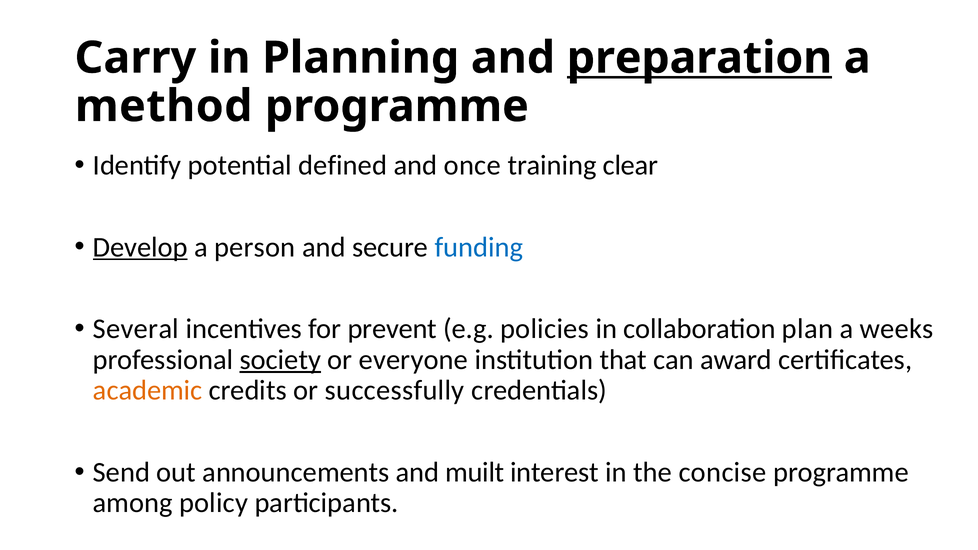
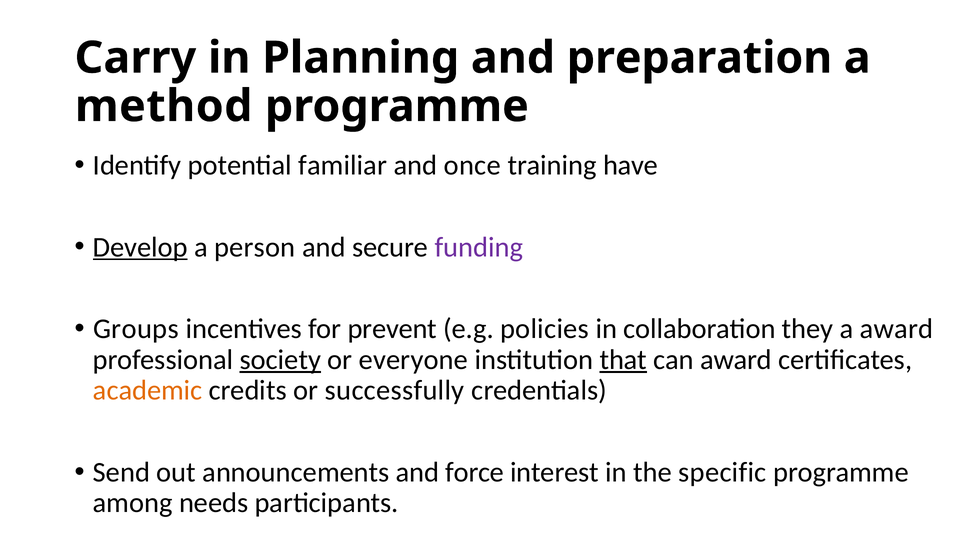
preparation underline: present -> none
defined: defined -> familiar
clear: clear -> have
funding colour: blue -> purple
Several: Several -> Groups
plan: plan -> they
a weeks: weeks -> award
that underline: none -> present
muilt: muilt -> force
concise: concise -> specific
policy: policy -> needs
